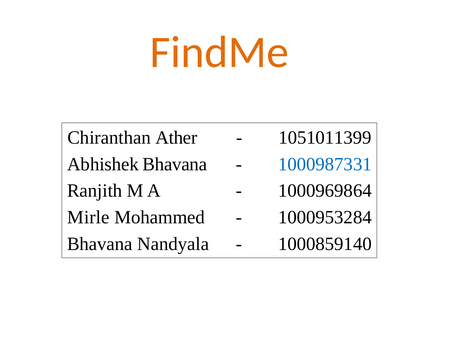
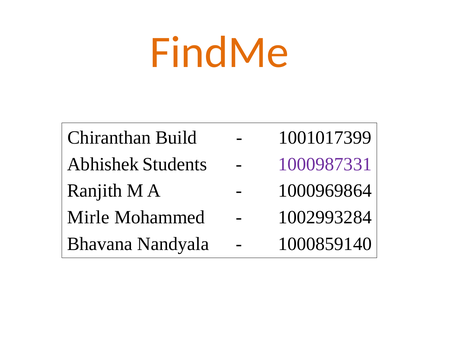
Ather: Ather -> Build
1051011399: 1051011399 -> 1001017399
Abhishek Bhavana: Bhavana -> Students
1000987331 colour: blue -> purple
1000953284: 1000953284 -> 1002993284
